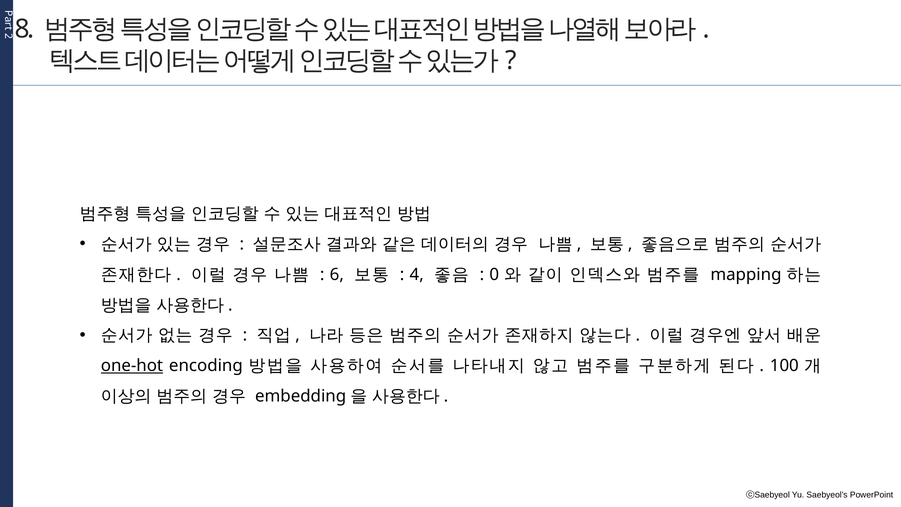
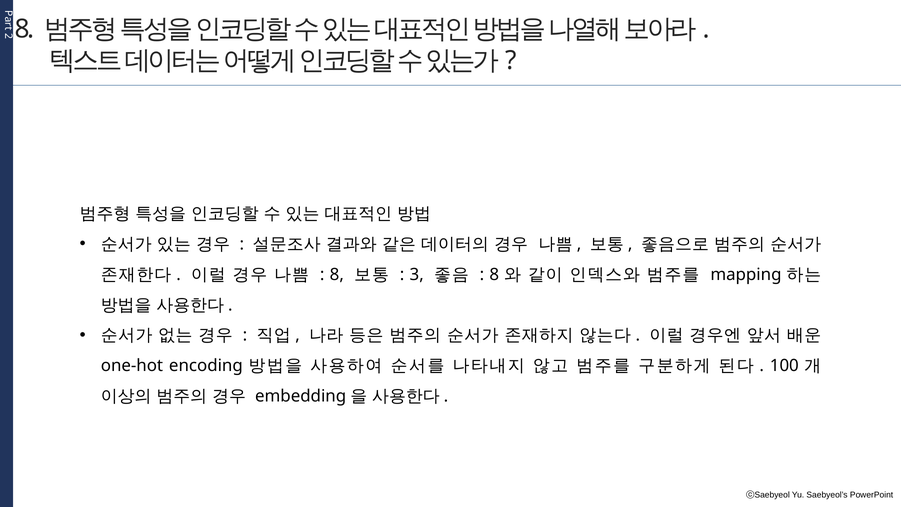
6 at (337, 274): 6 -> 8
4: 4 -> 3
0 at (494, 274): 0 -> 8
one-hot underline: present -> none
